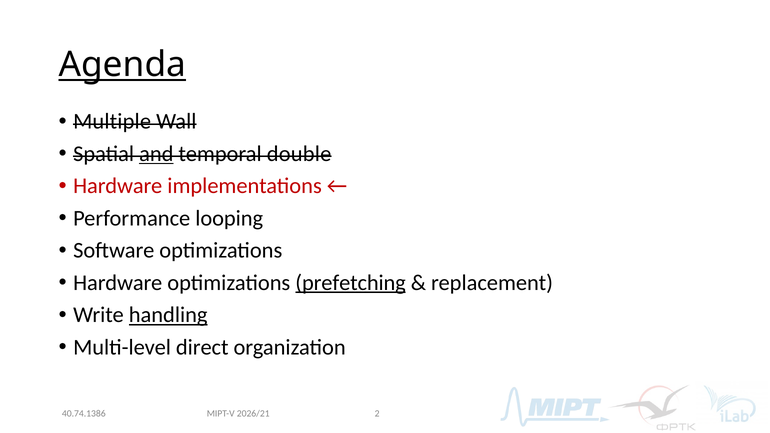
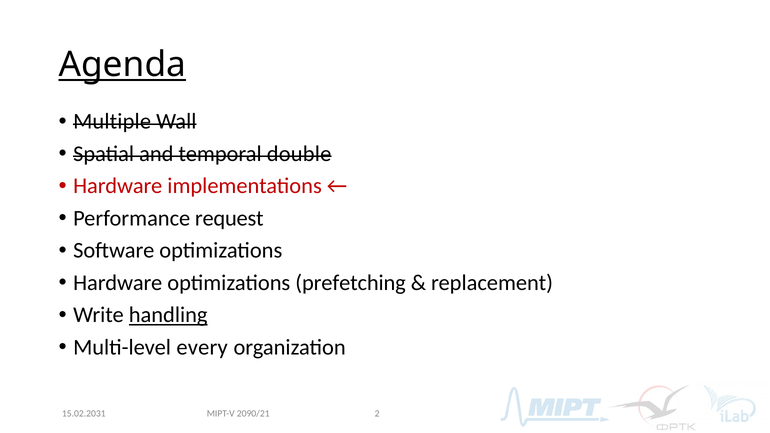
and underline: present -> none
looping: looping -> request
prefetching underline: present -> none
direct: direct -> every
40.74.1386: 40.74.1386 -> 15.02.2031
2026/21: 2026/21 -> 2090/21
